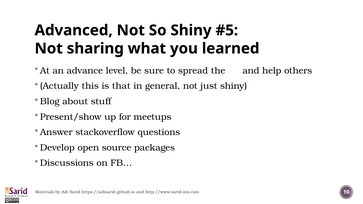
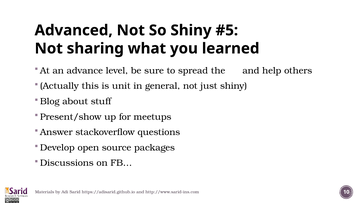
that: that -> unit
